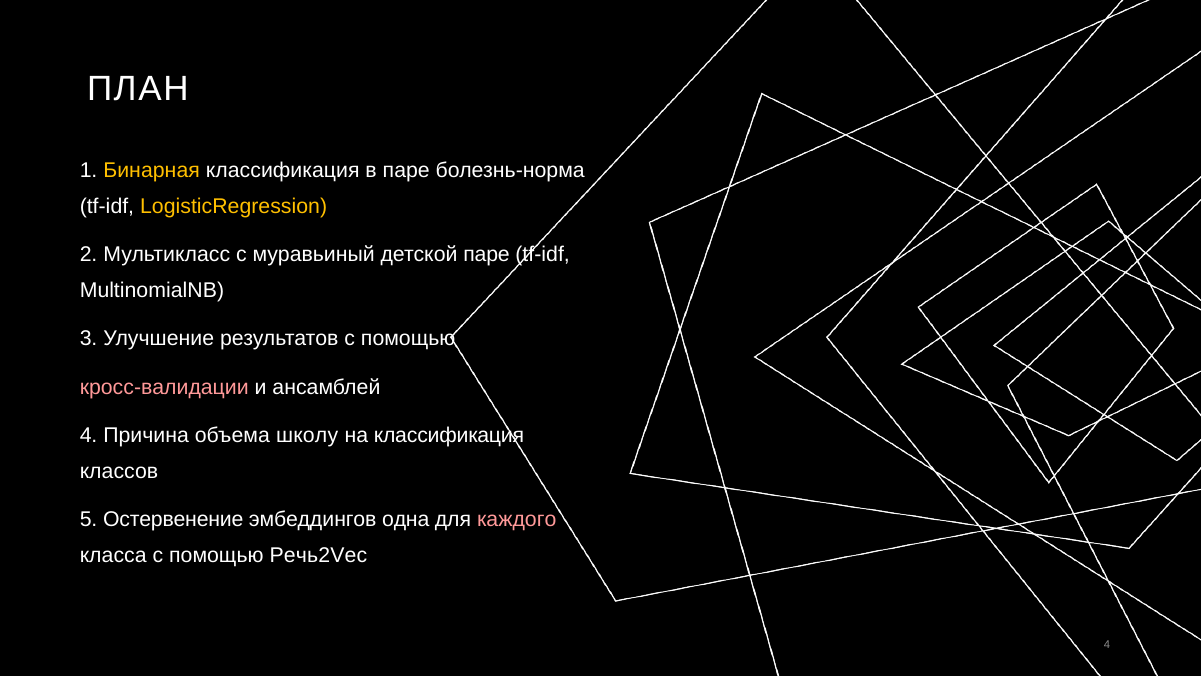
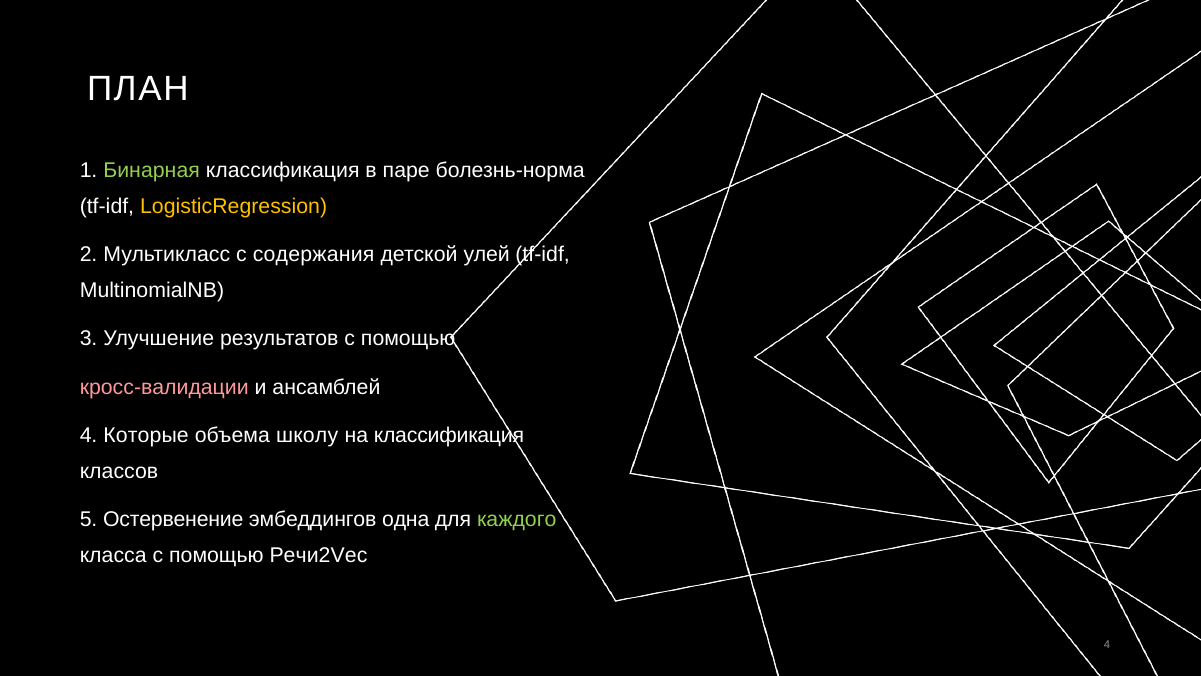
Бинарная colour: yellow -> light green
муравьиный: муравьиный -> содержания
детской паре: паре -> улей
Причина: Причина -> Которые
каждого colour: pink -> light green
Речь2Vec: Речь2Vec -> Речи2Vec
